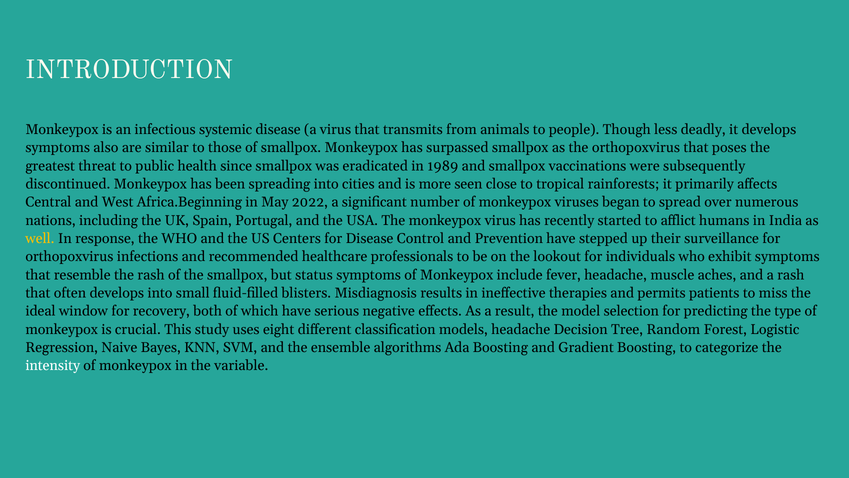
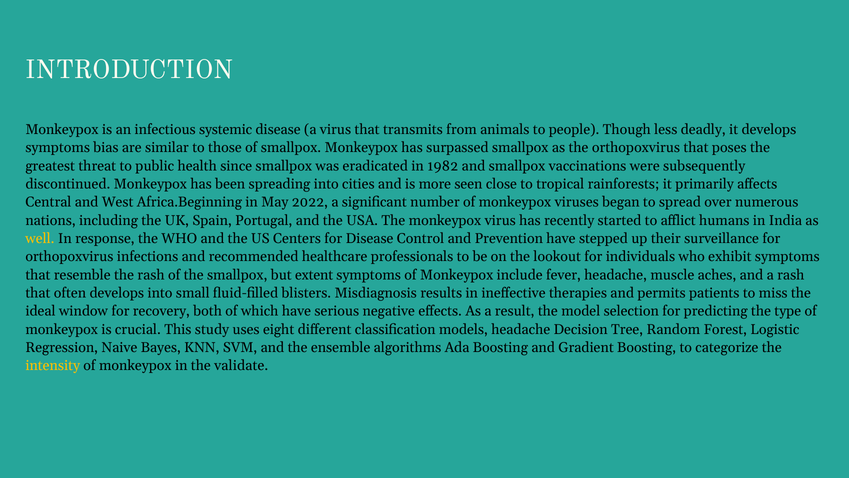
also: also -> bias
1989: 1989 -> 1982
status: status -> extent
intensity colour: white -> yellow
variable: variable -> validate
